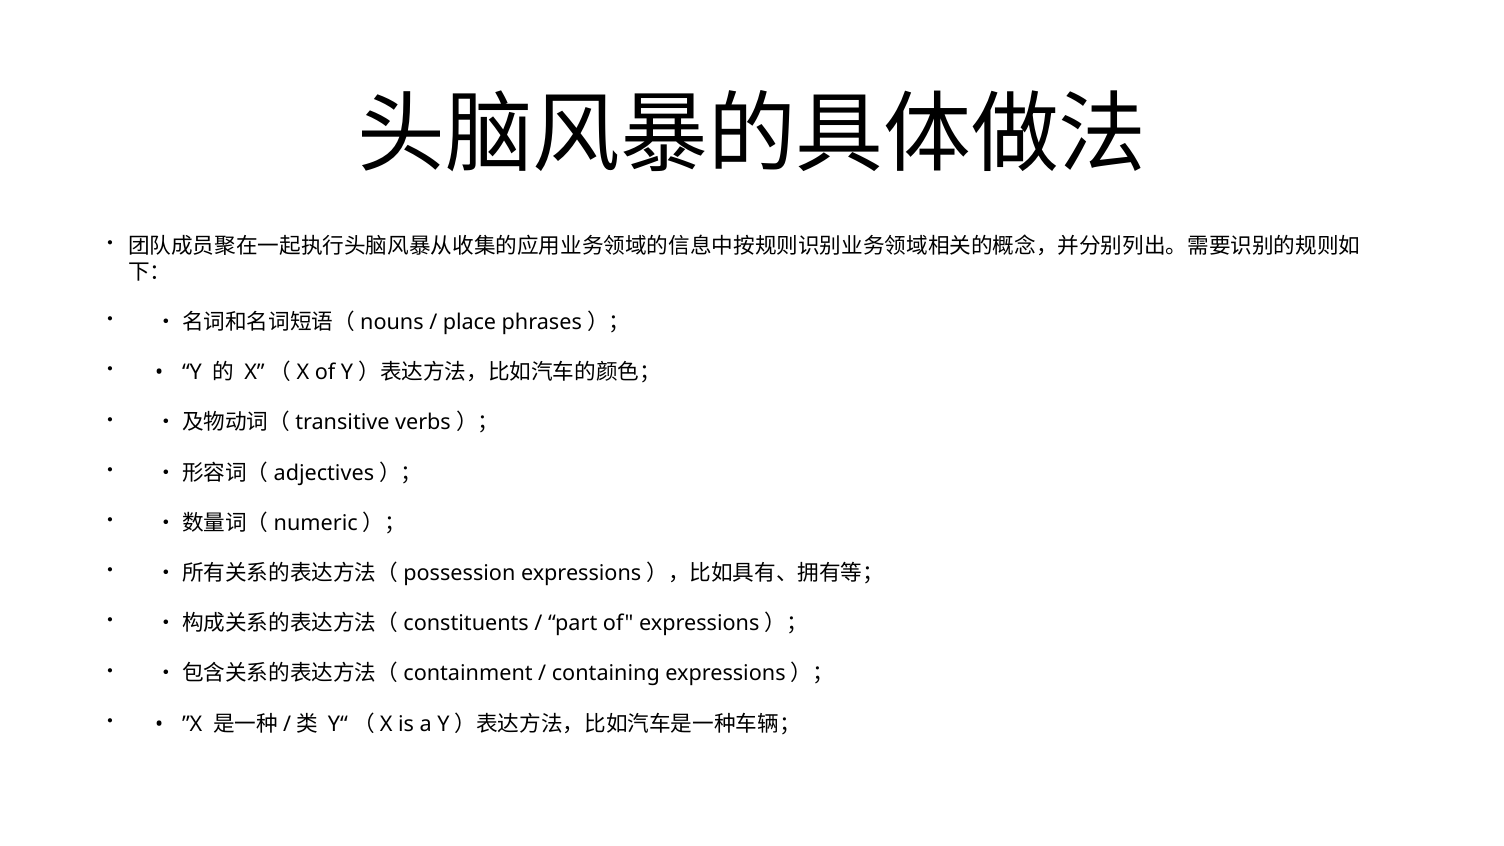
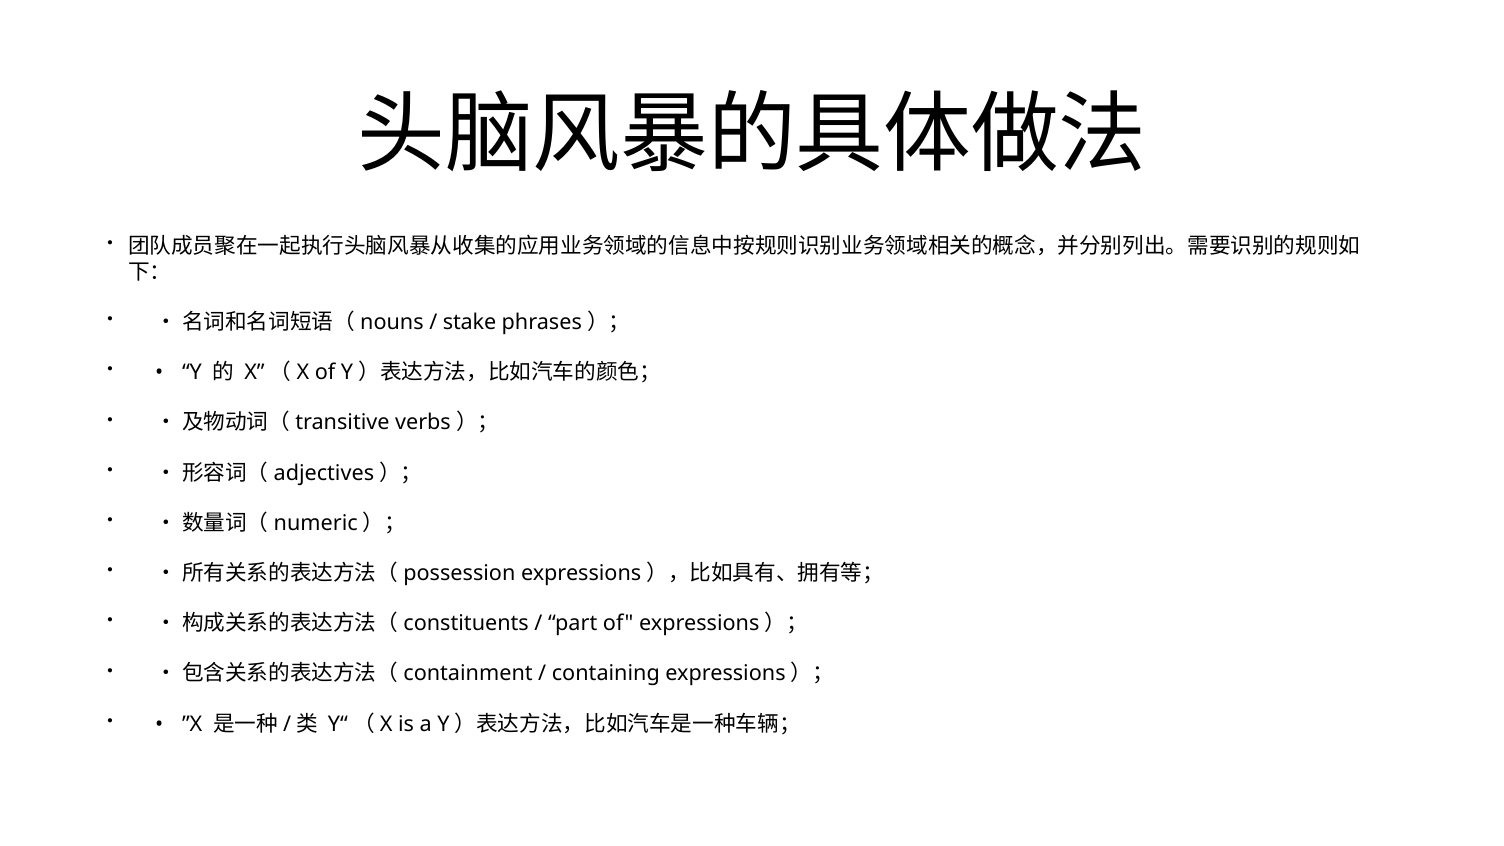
place: place -> stake
